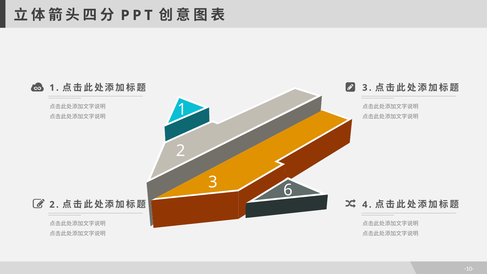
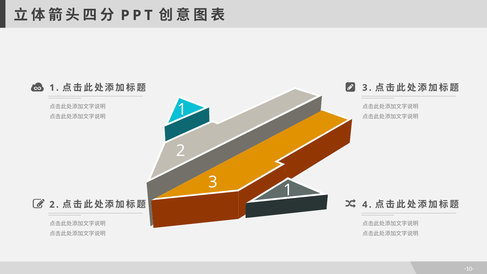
3 6: 6 -> 1
